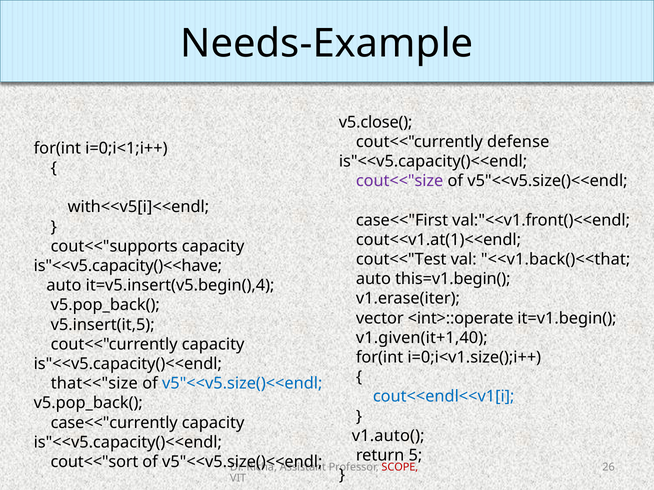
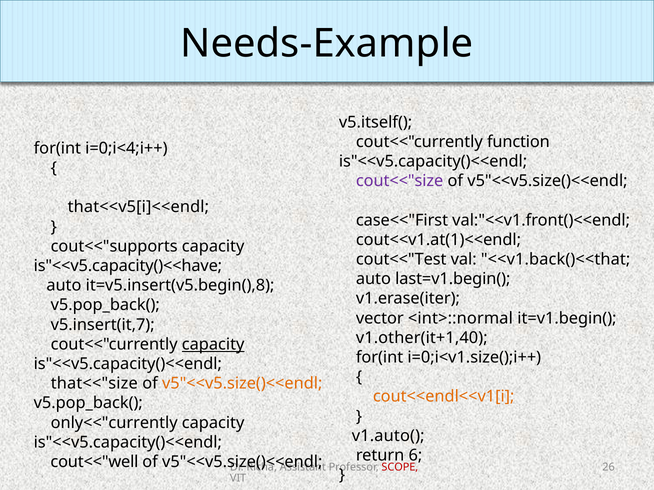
v5.close(: v5.close( -> v5.itself(
defense: defense -> function
i=0;i<1;i++: i=0;i<1;i++ -> i=0;i<4;i++
with<<v5[i]<<endl: with<<v5[i]<<endl -> that<<v5[i]<<endl
this=v1.begin(: this=v1.begin( -> last=v1.begin(
it=v5.insert(v5.begin(),4: it=v5.insert(v5.begin(),4 -> it=v5.insert(v5.begin(),8
<int>::operate: <int>::operate -> <int>::normal
v5.insert(it,5: v5.insert(it,5 -> v5.insert(it,7
v1.given(it+1,40: v1.given(it+1,40 -> v1.other(it+1,40
capacity at (213, 345) underline: none -> present
v5"<<v5.size()<<endl at (242, 384) colour: blue -> orange
cout<<endl<<v1[i colour: blue -> orange
case<<"currently: case<<"currently -> only<<"currently
5: 5 -> 6
cout<<"sort: cout<<"sort -> cout<<"well
